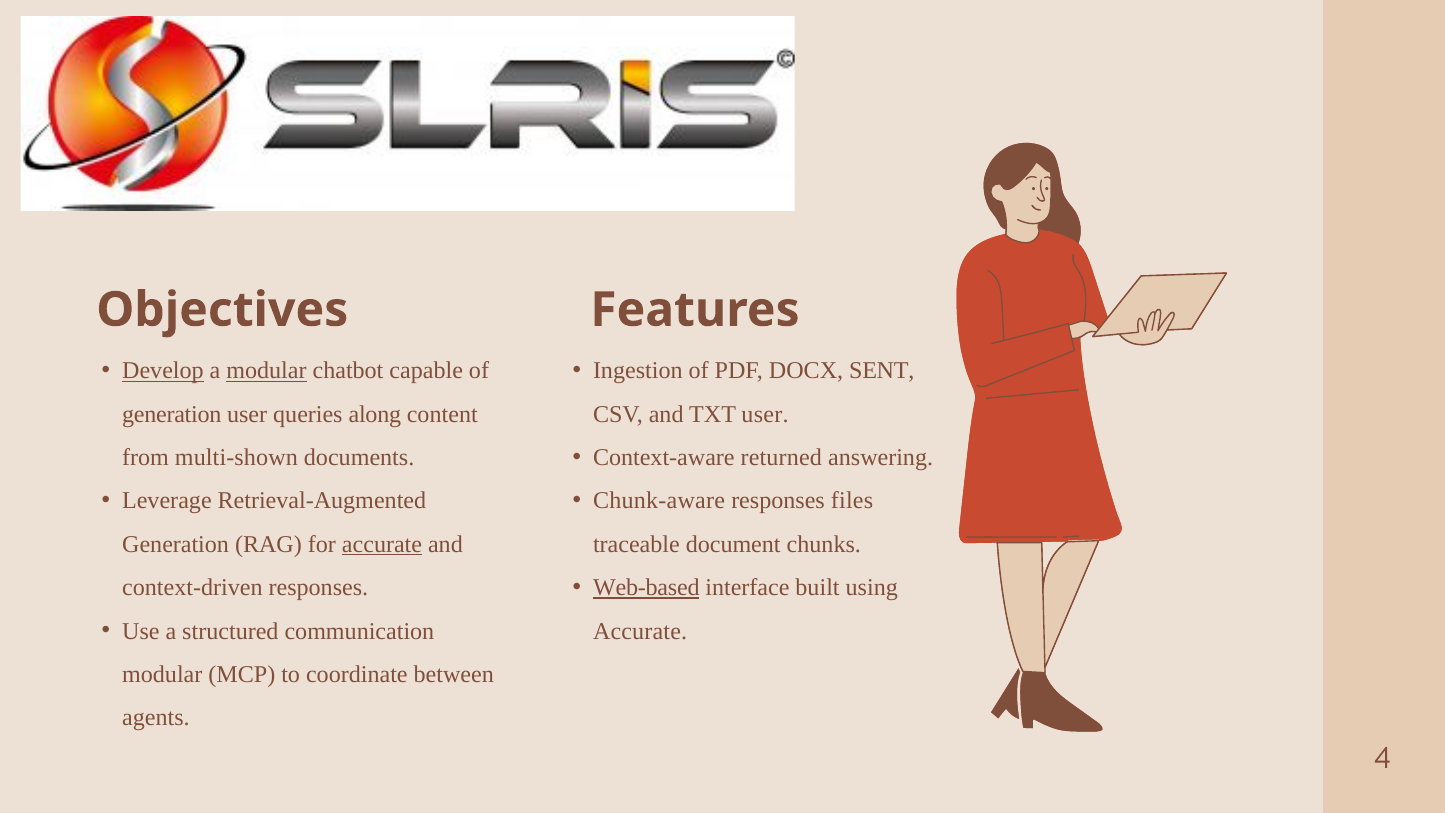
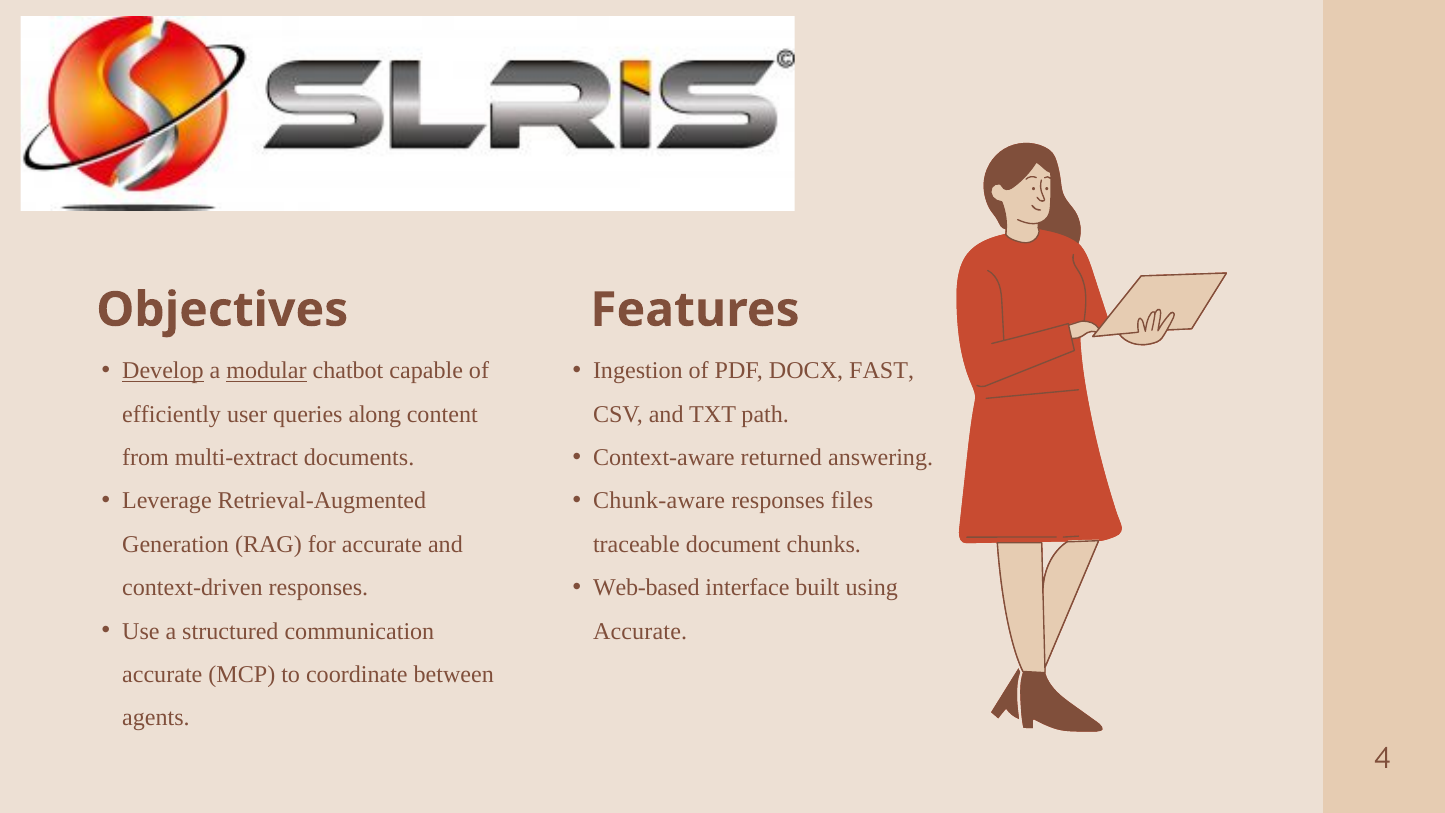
SENT: SENT -> FAST
generation at (172, 414): generation -> efficiently
TXT user: user -> path
multi-shown: multi-shown -> multi-extract
accurate at (382, 544) underline: present -> none
Web-based underline: present -> none
modular at (162, 674): modular -> accurate
